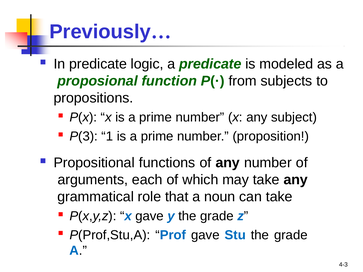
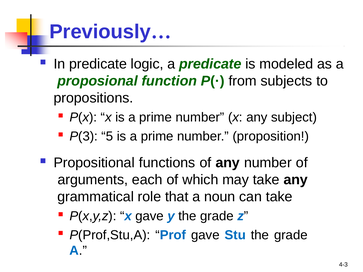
1: 1 -> 5
